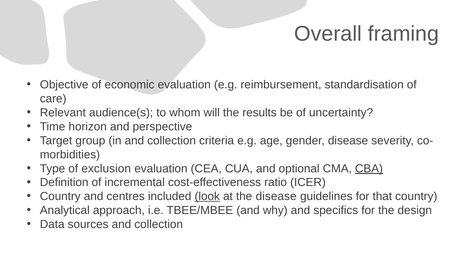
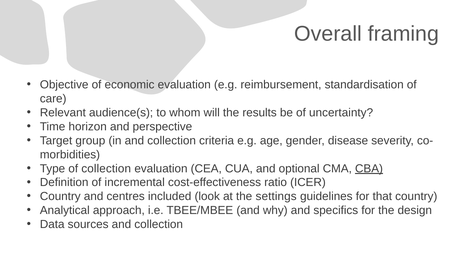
of exclusion: exclusion -> collection
look underline: present -> none
the disease: disease -> settings
